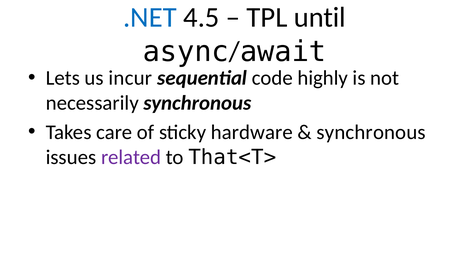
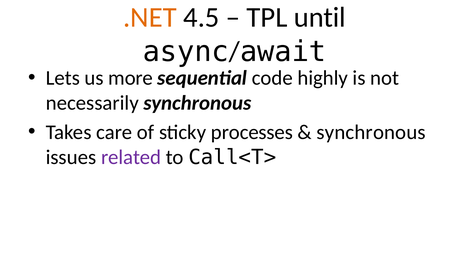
.NET colour: blue -> orange
incur: incur -> more
hardware: hardware -> processes
That<T>: That<T> -> Call<T>
